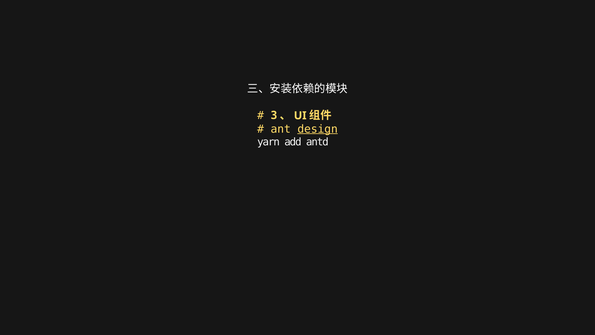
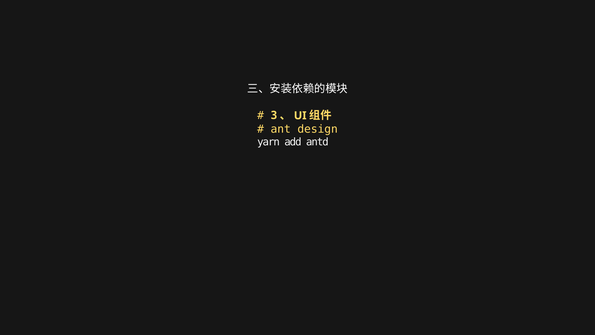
design underline: present -> none
